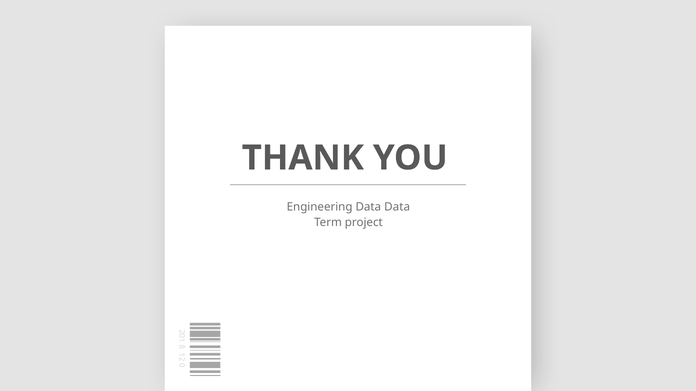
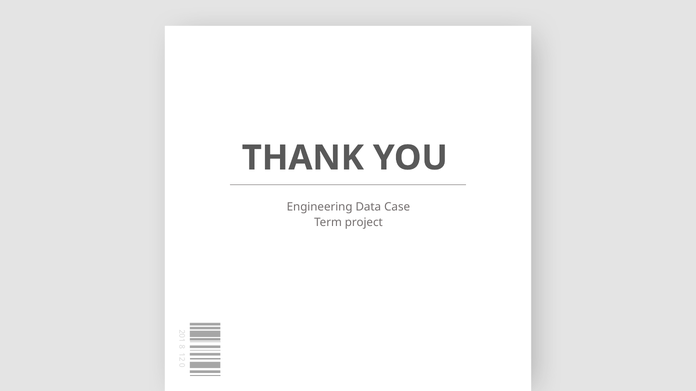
Data Data: Data -> Case
